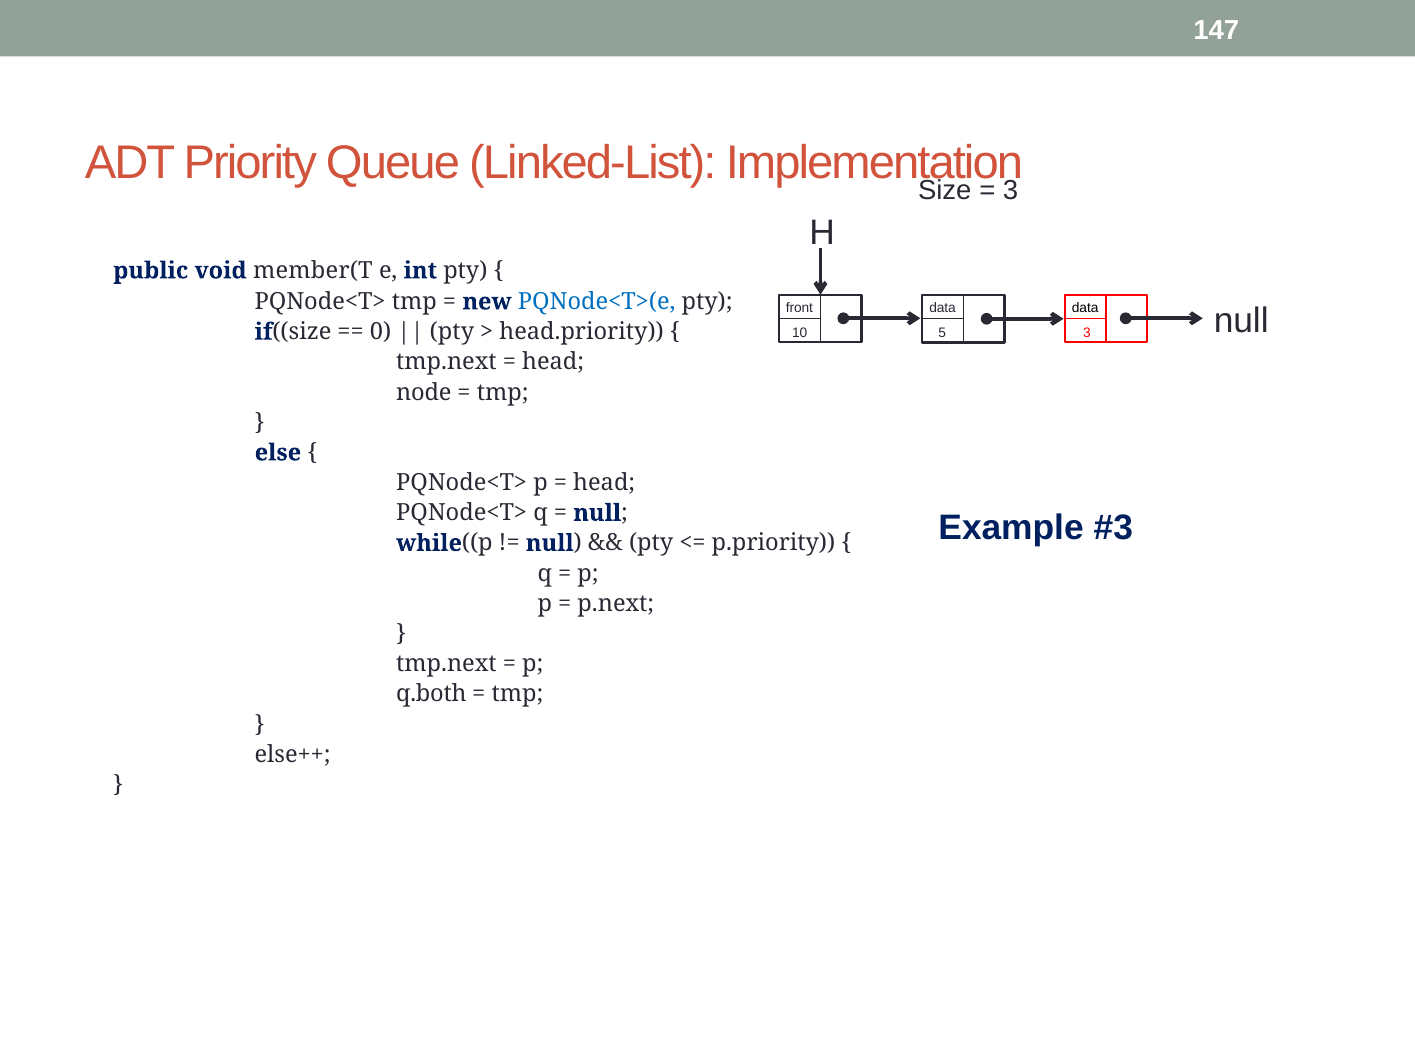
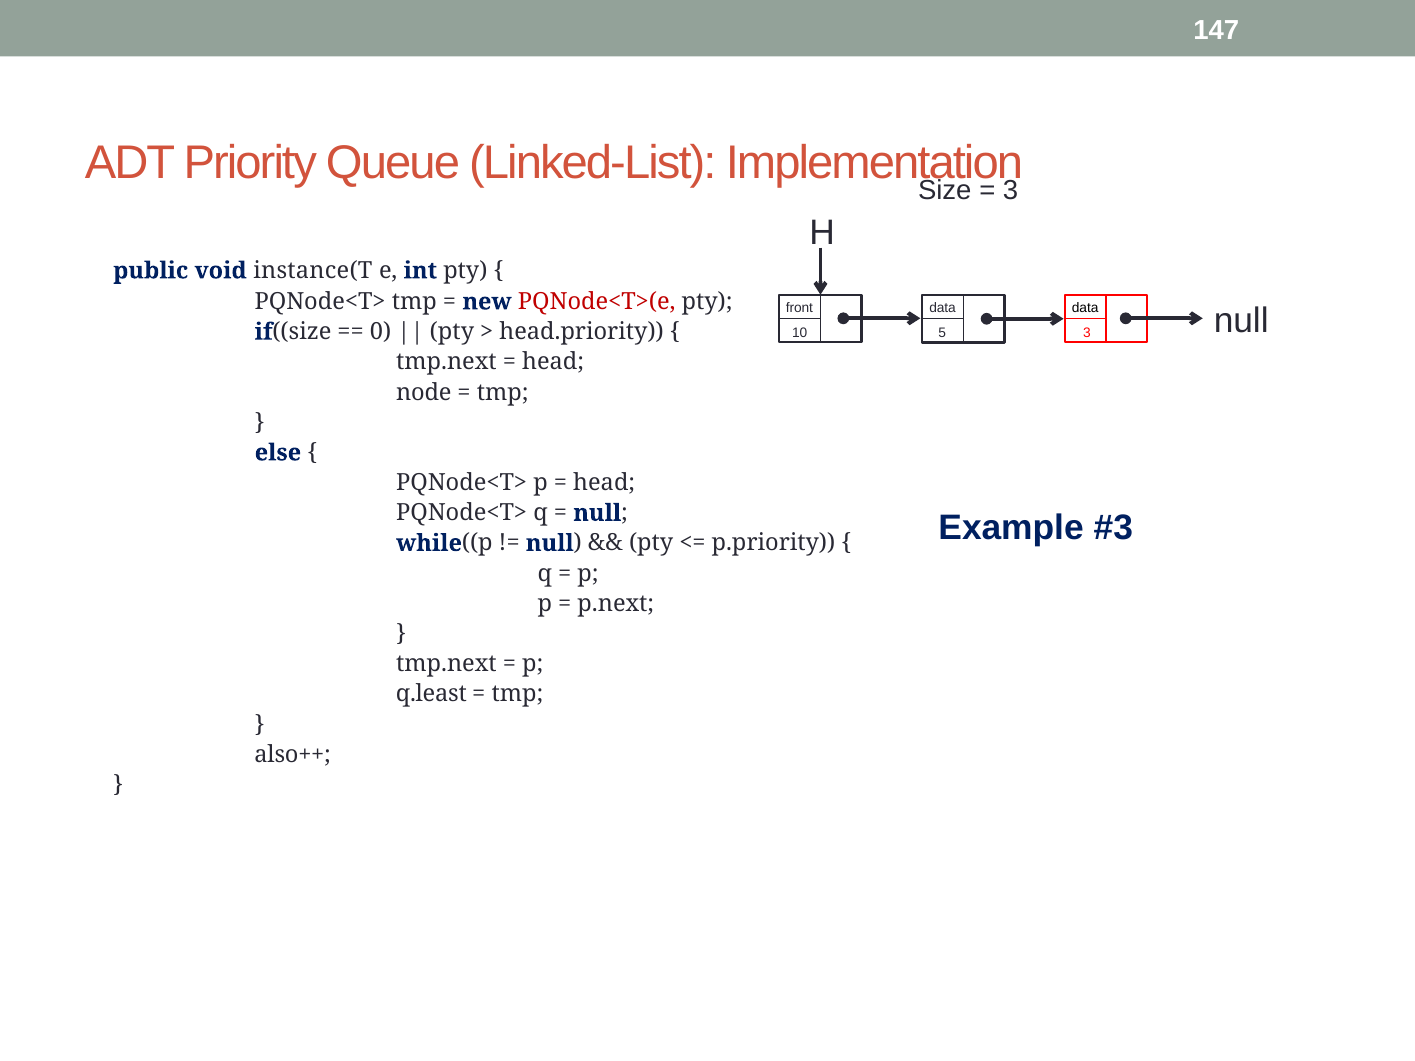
member(T: member(T -> instance(T
PQNode<T>(e colour: blue -> red
q.both: q.both -> q.least
else++: else++ -> also++
